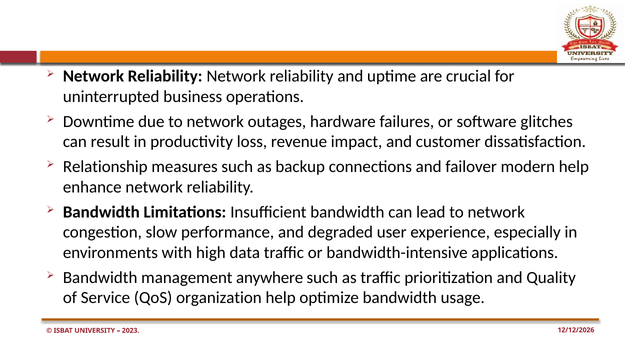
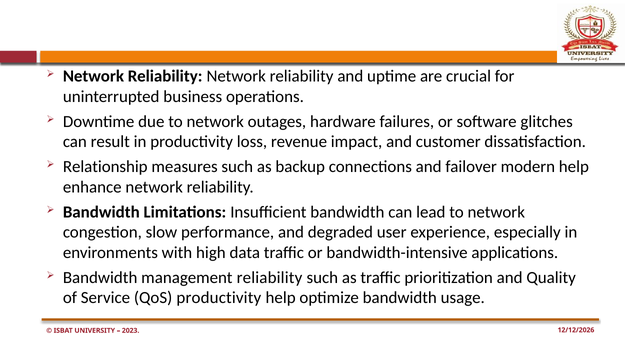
management anywhere: anywhere -> reliability
QoS organization: organization -> productivity
